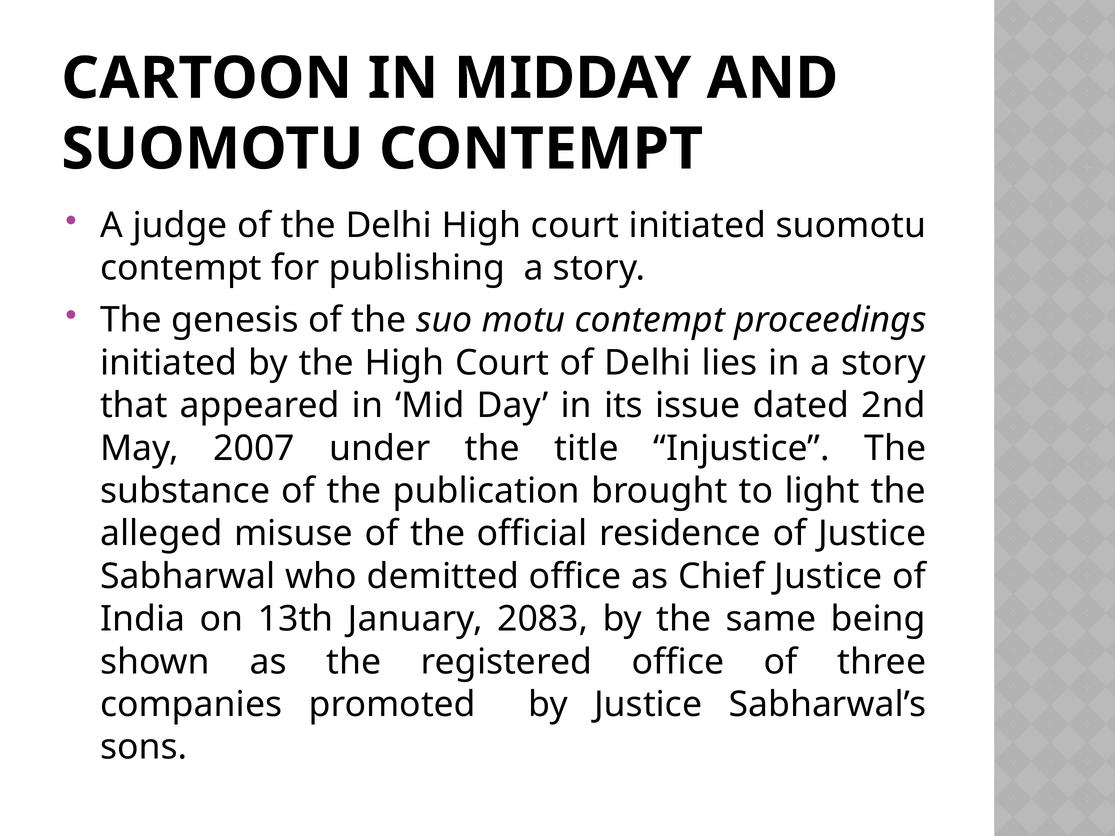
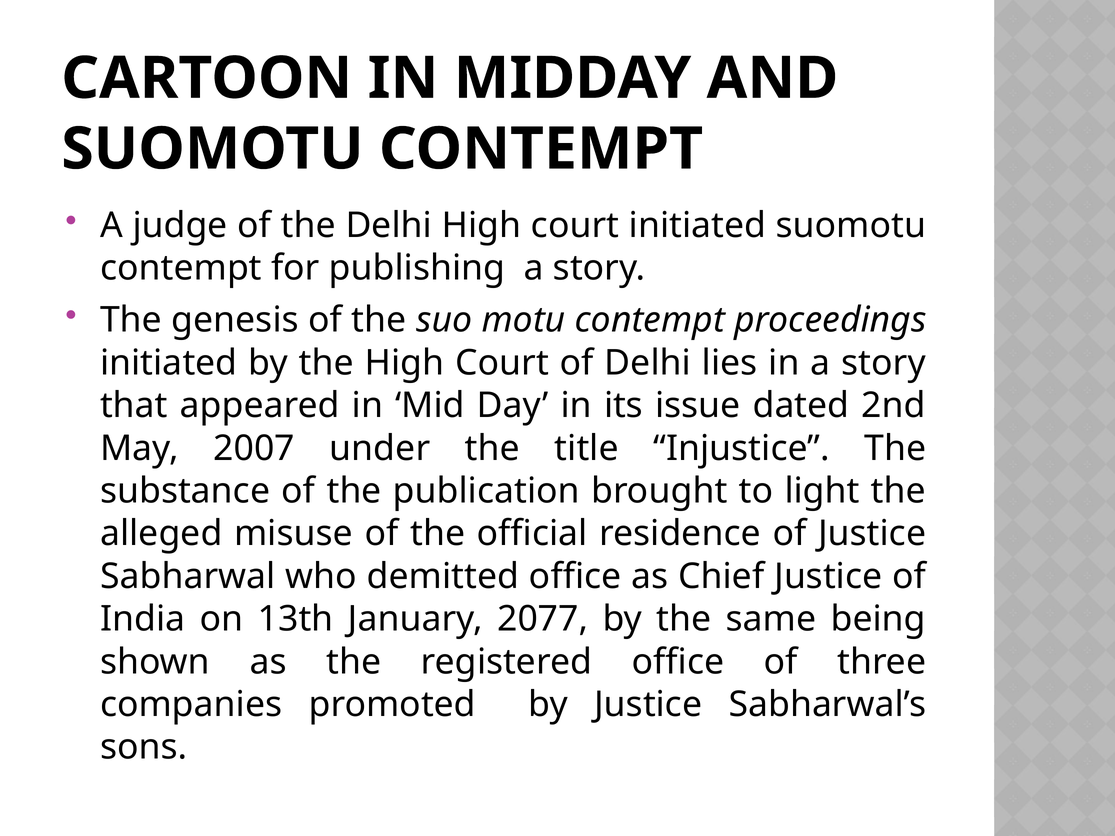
2083: 2083 -> 2077
